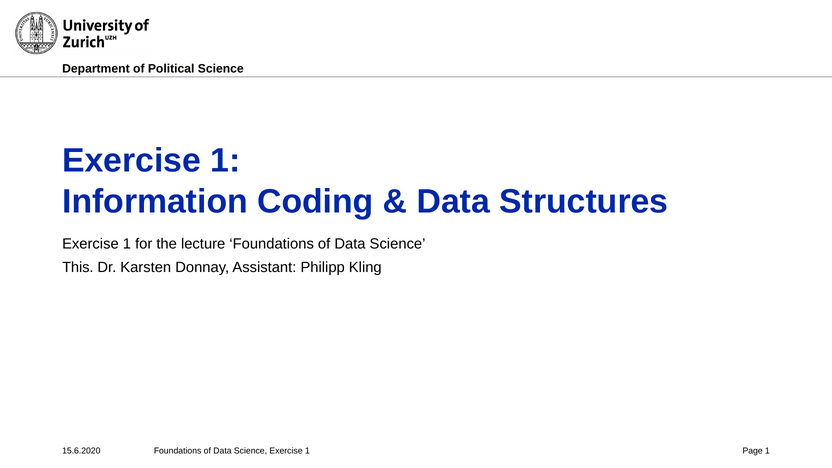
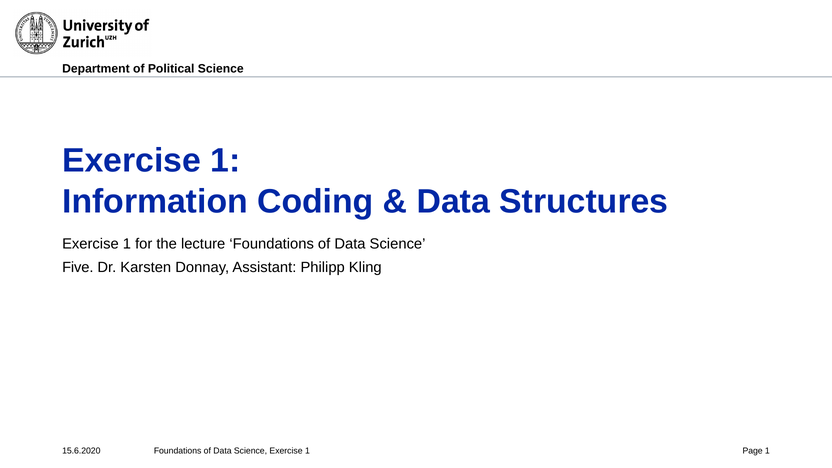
This: This -> Five
